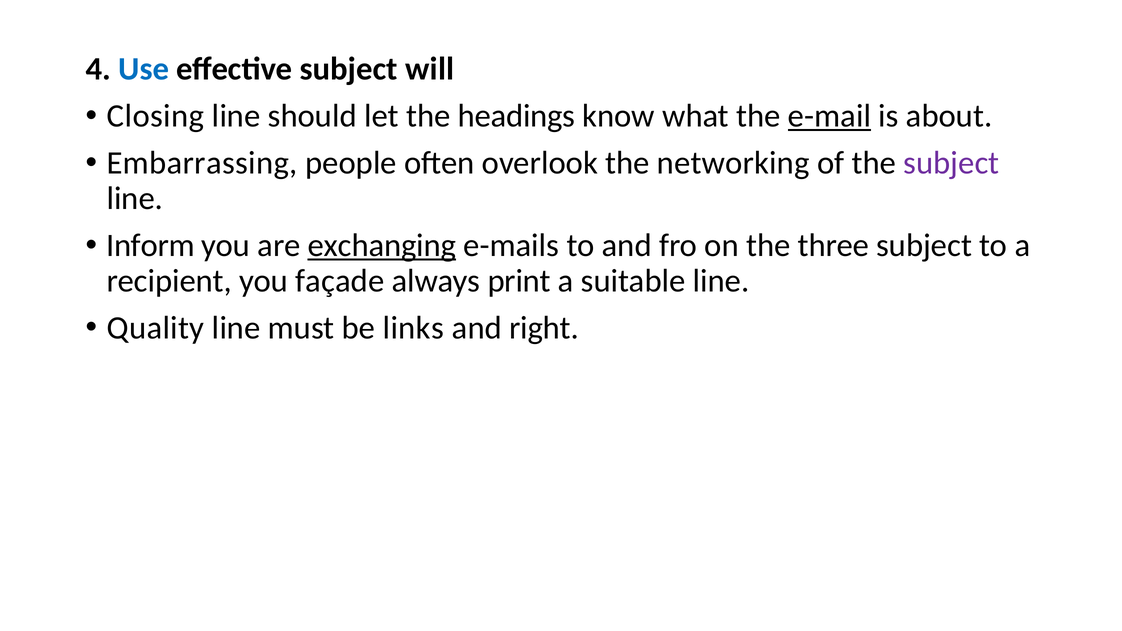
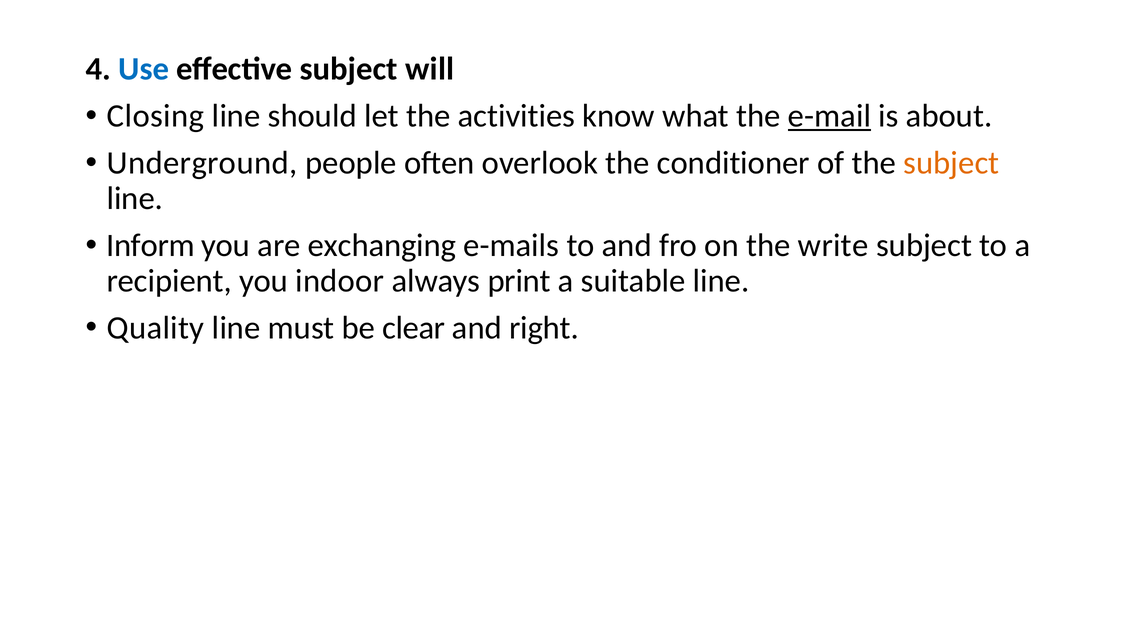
headings: headings -> activities
Embarrassing: Embarrassing -> Underground
networking: networking -> conditioner
subject at (951, 163) colour: purple -> orange
exchanging underline: present -> none
three: three -> write
façade: façade -> indoor
links: links -> clear
